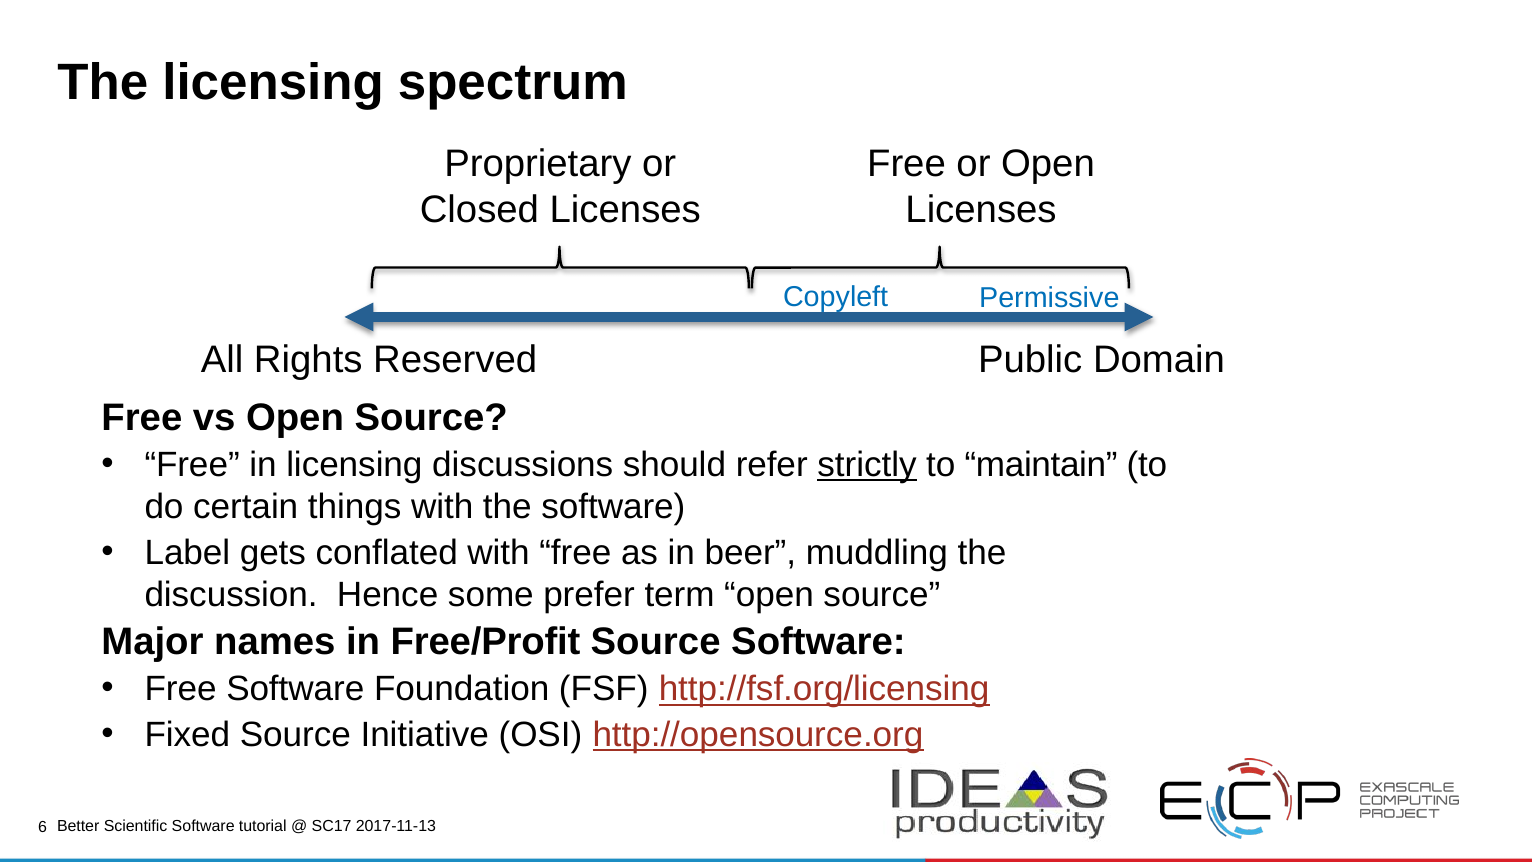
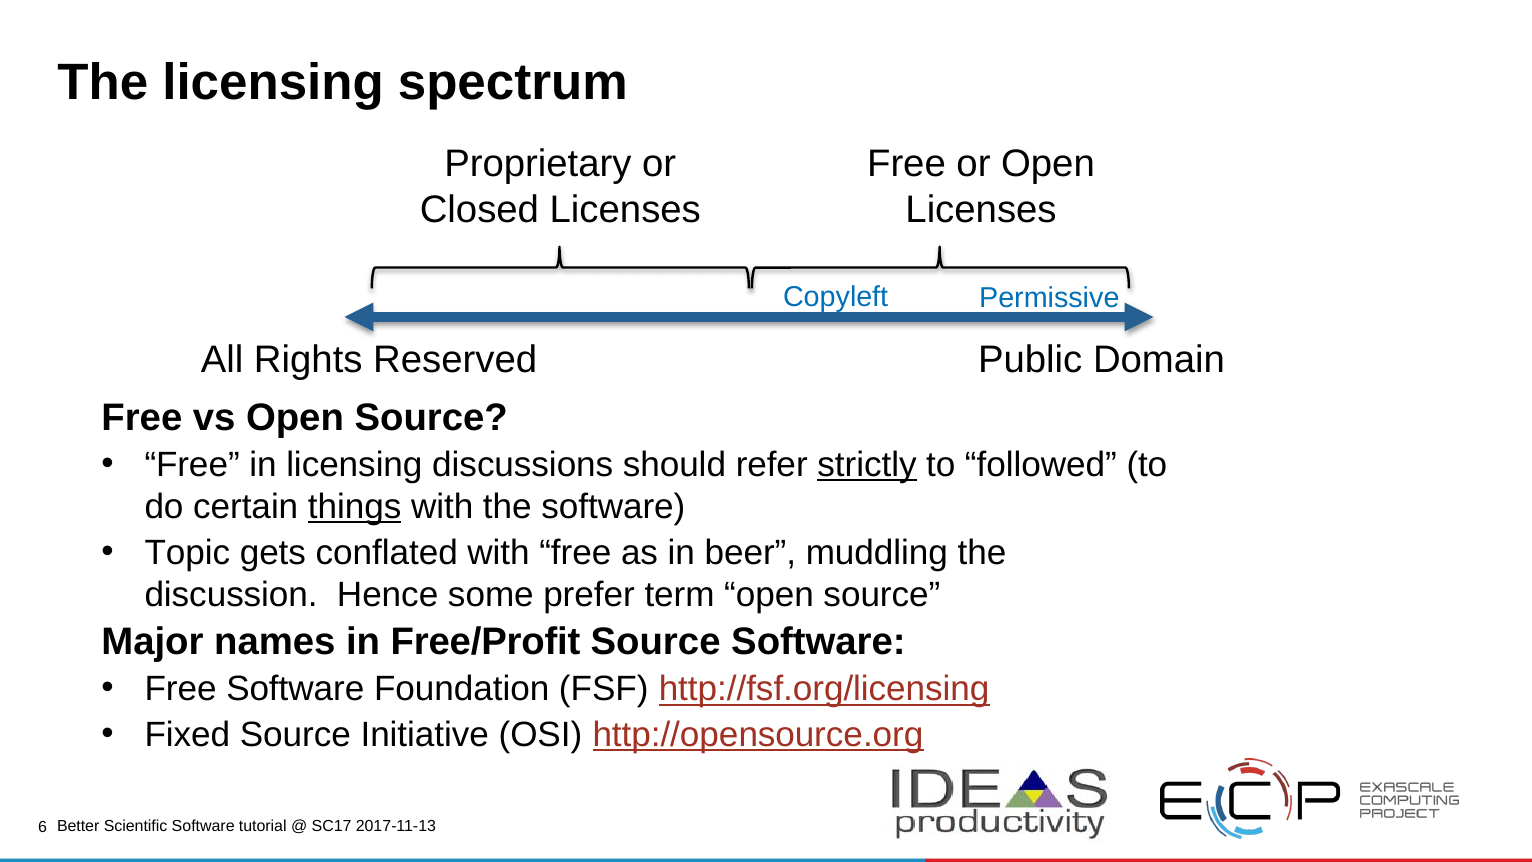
maintain: maintain -> followed
things underline: none -> present
Label: Label -> Topic
